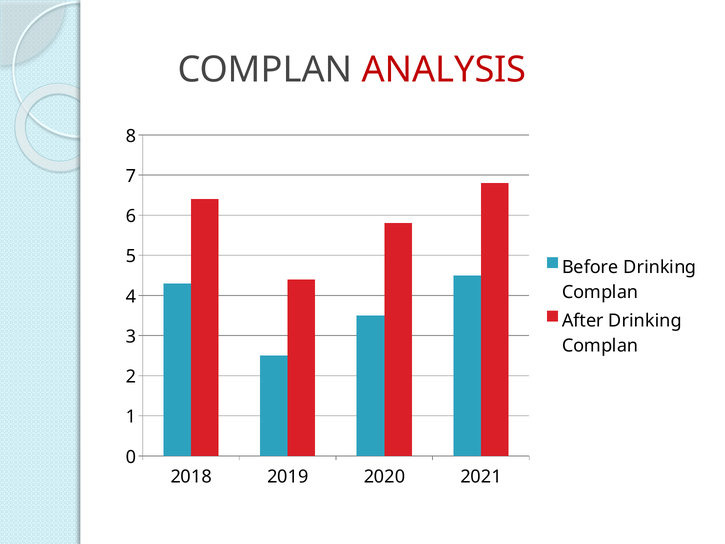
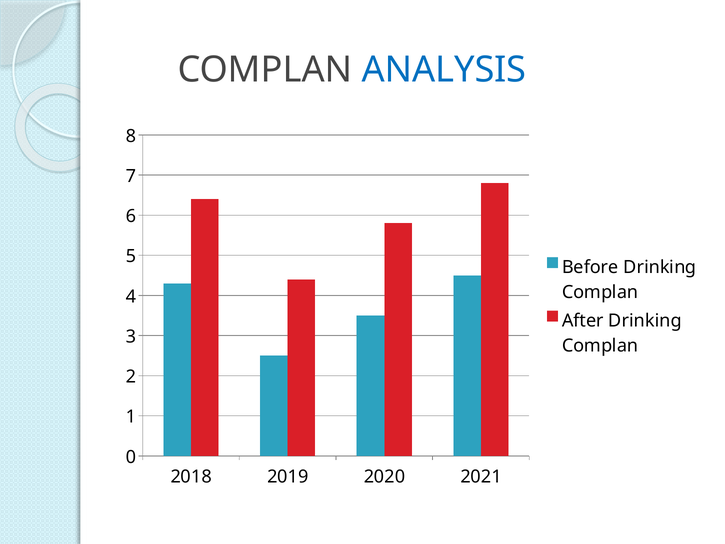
ANALYSIS colour: red -> blue
